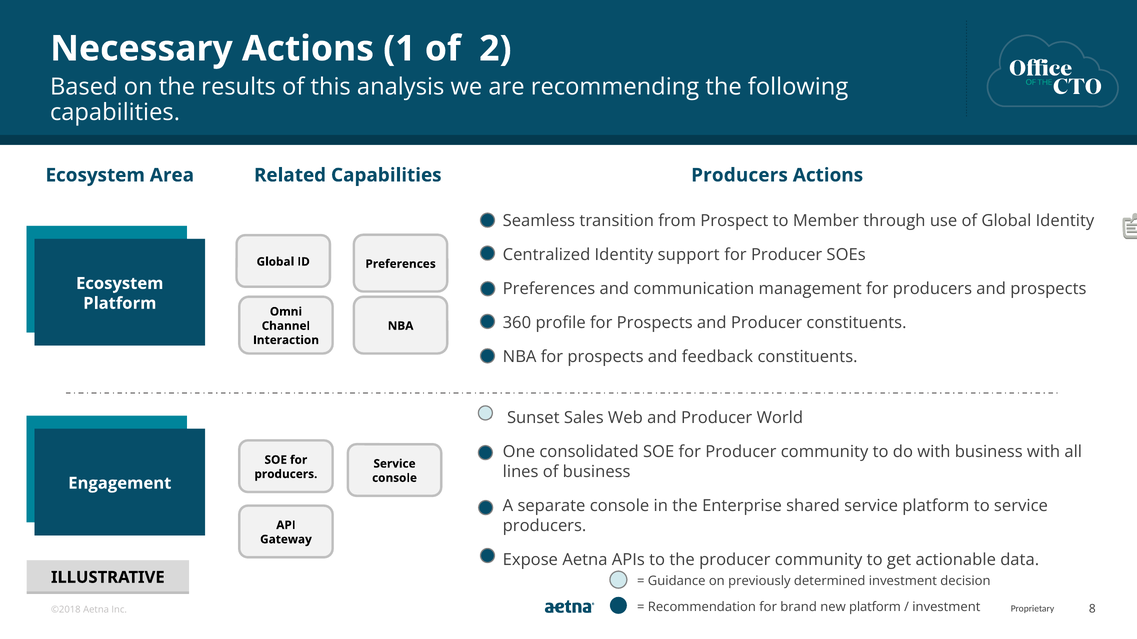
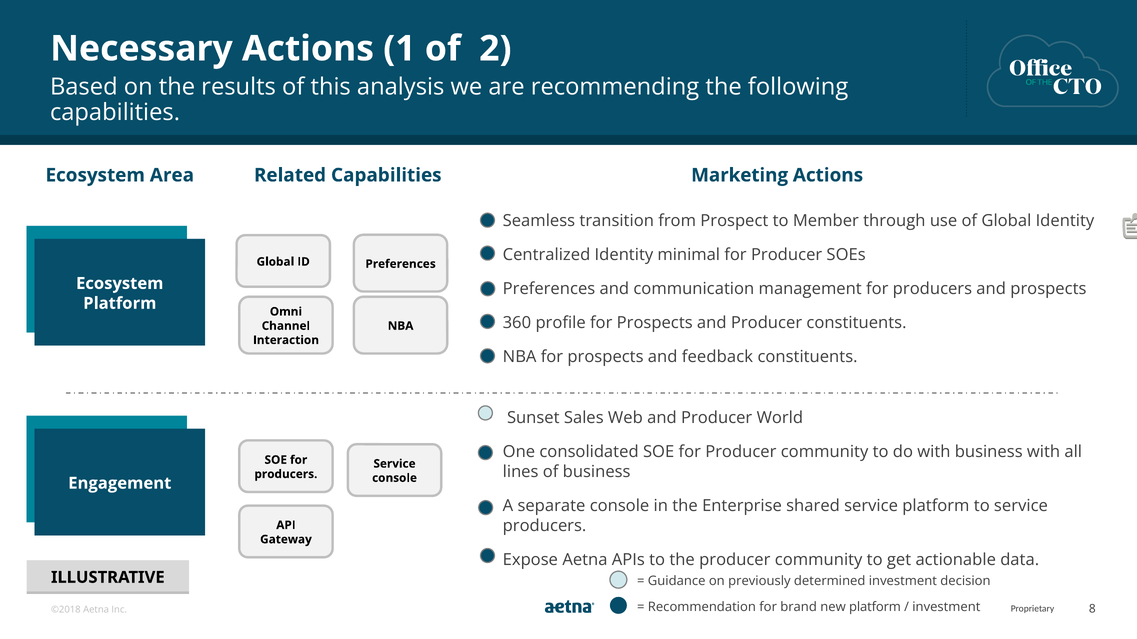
Capabilities Producers: Producers -> Marketing
support: support -> minimal
